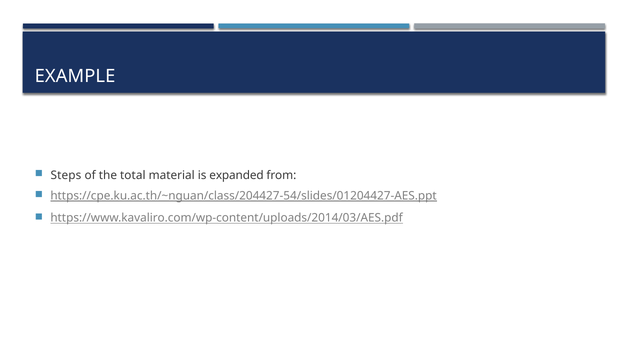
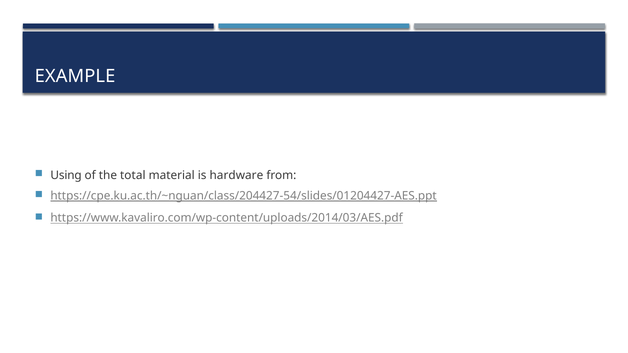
Steps: Steps -> Using
expanded: expanded -> hardware
